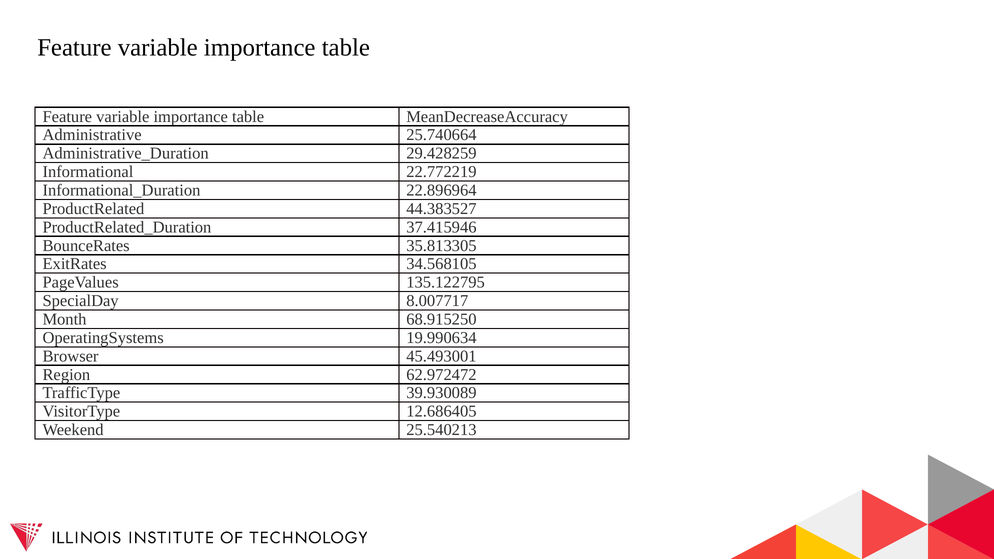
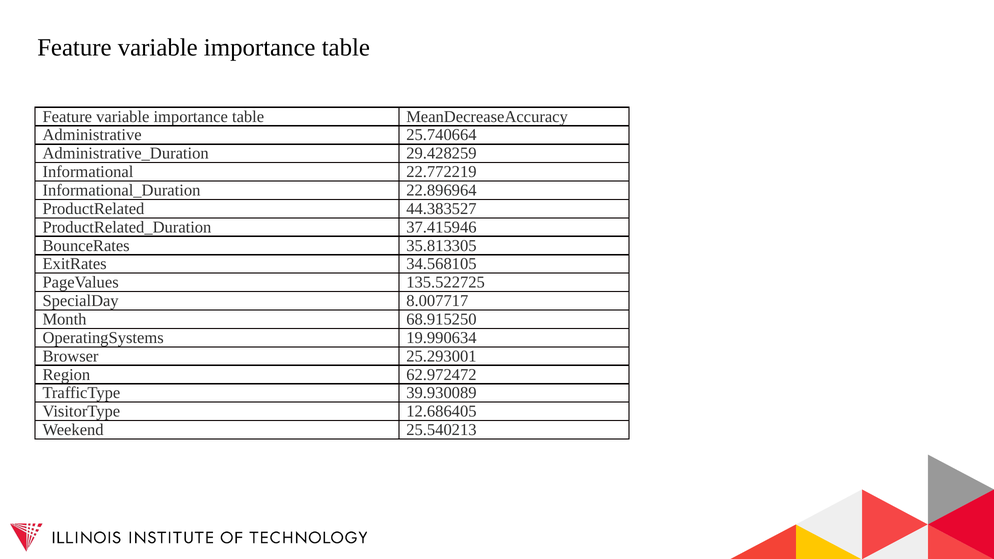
135.122795: 135.122795 -> 135.522725
45.493001: 45.493001 -> 25.293001
